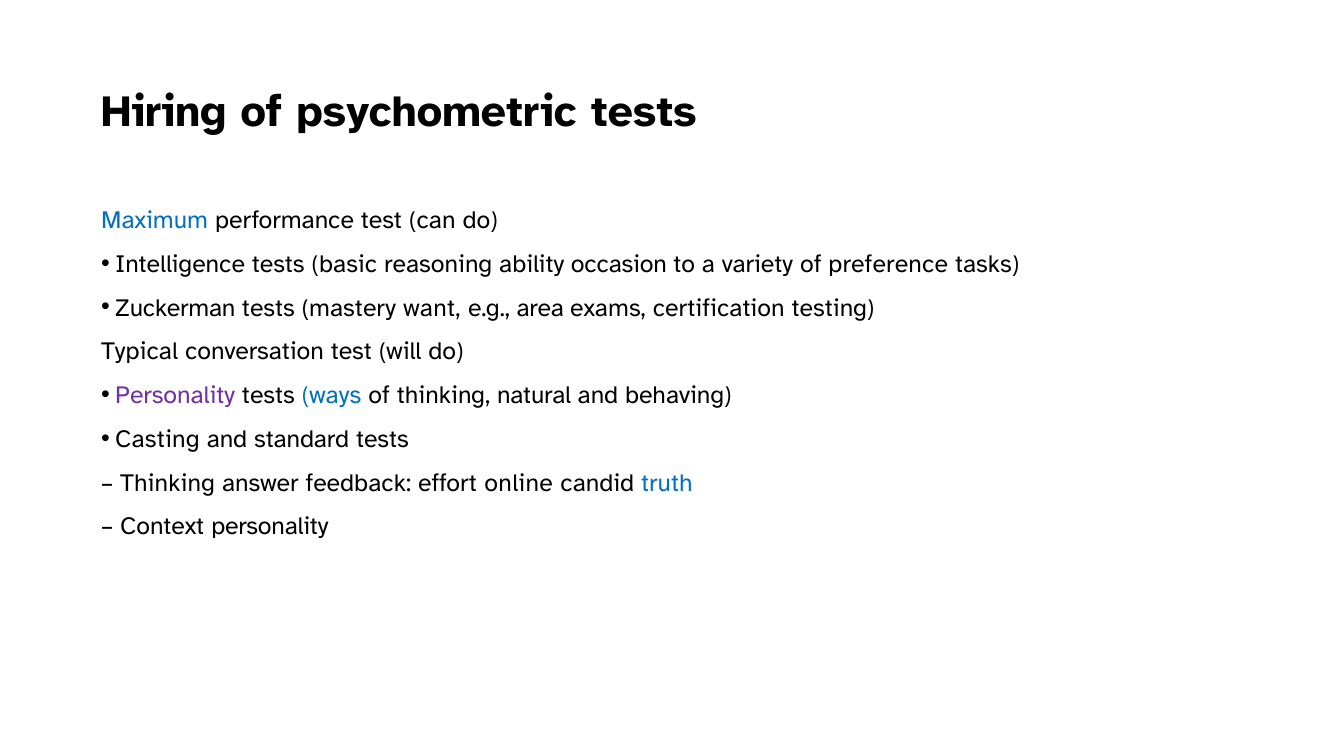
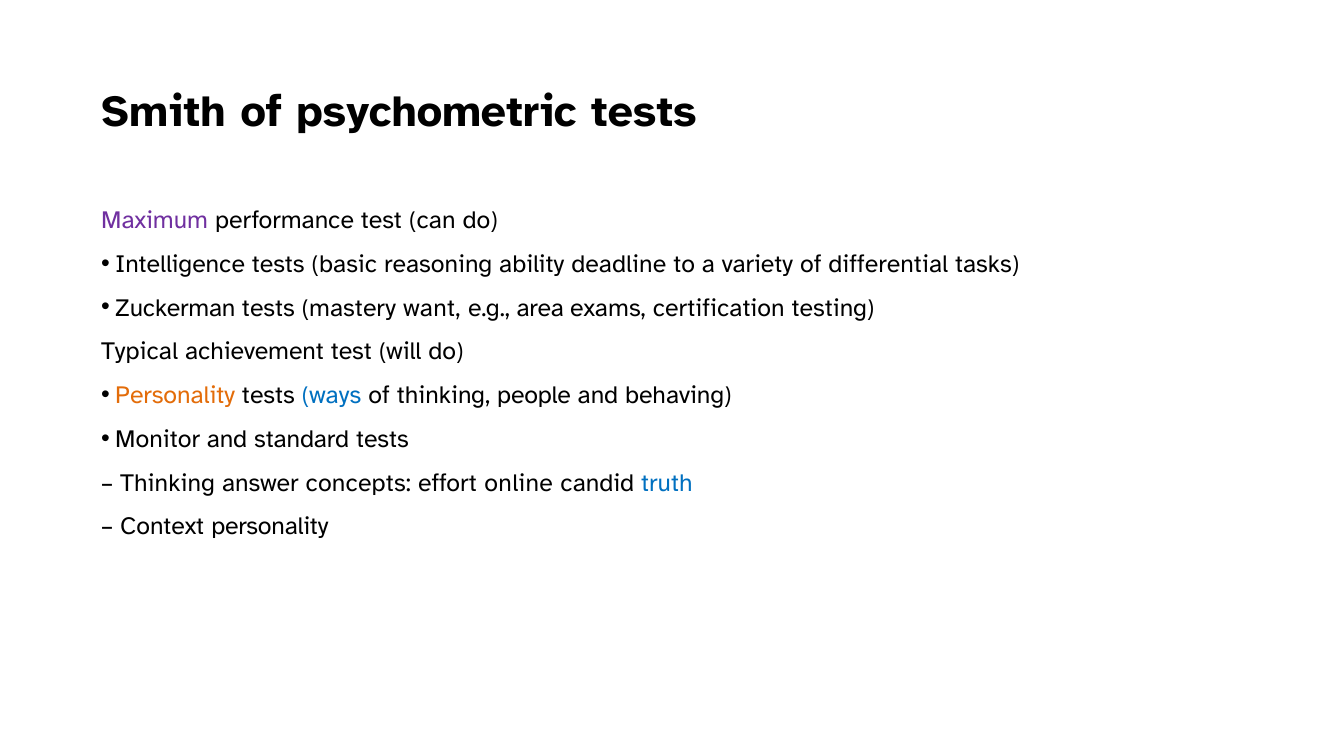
Hiring: Hiring -> Smith
Maximum colour: blue -> purple
occasion: occasion -> deadline
preference: preference -> differential
conversation: conversation -> achievement
Personality at (175, 395) colour: purple -> orange
natural: natural -> people
Casting: Casting -> Monitor
feedback: feedback -> concepts
